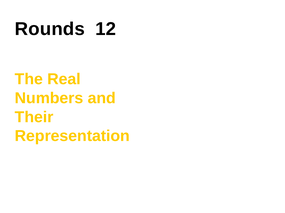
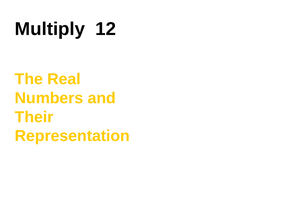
Rounds: Rounds -> Multiply
